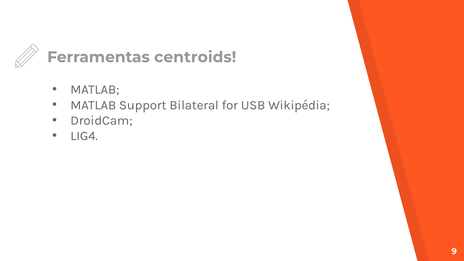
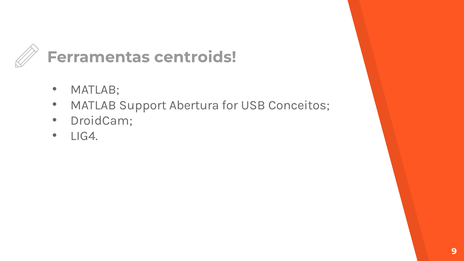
Bilateral: Bilateral -> Abertura
Wikipédia: Wikipédia -> Conceitos
